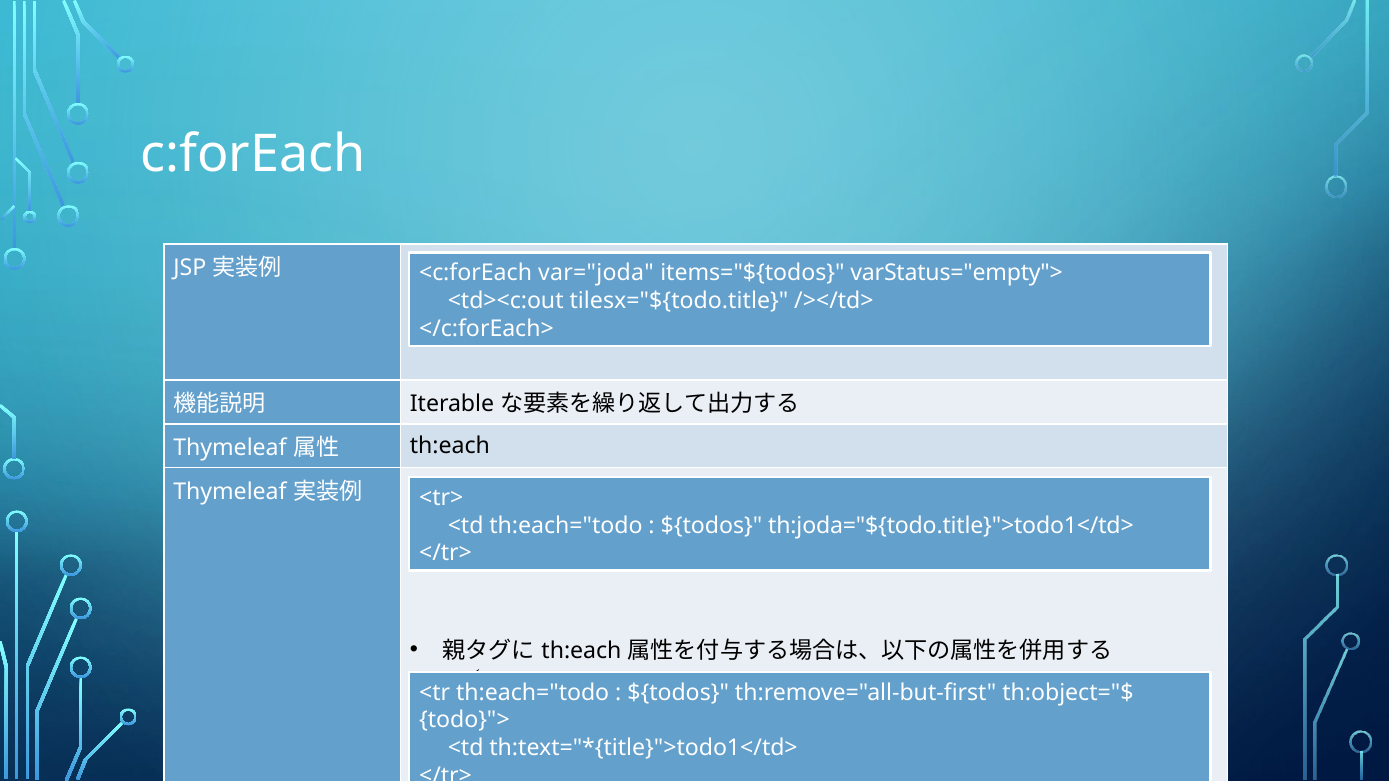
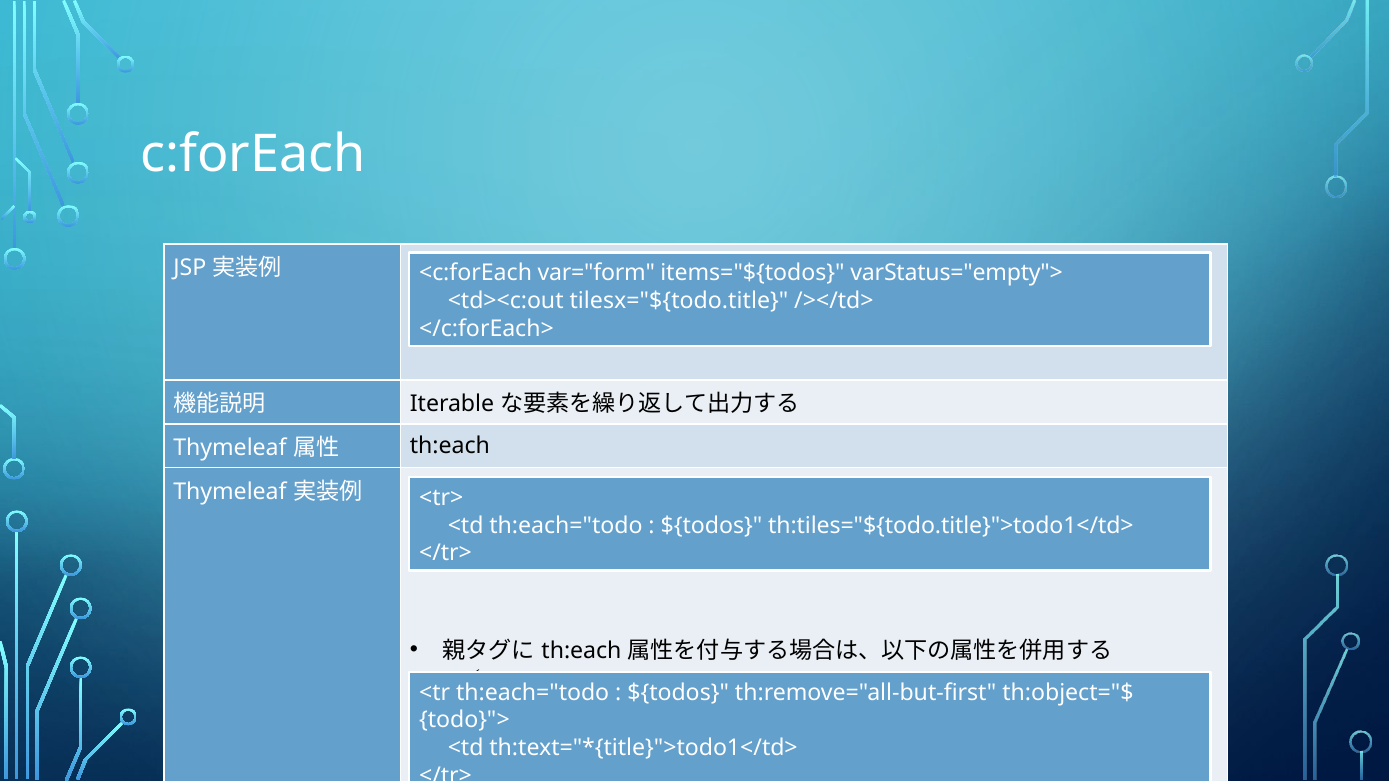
var="joda: var="joda -> var="form
th:joda="${todo.title}">todo1</td>: th:joda="${todo.title}">todo1</td> -> th:tiles="${todo.title}">todo1</td>
